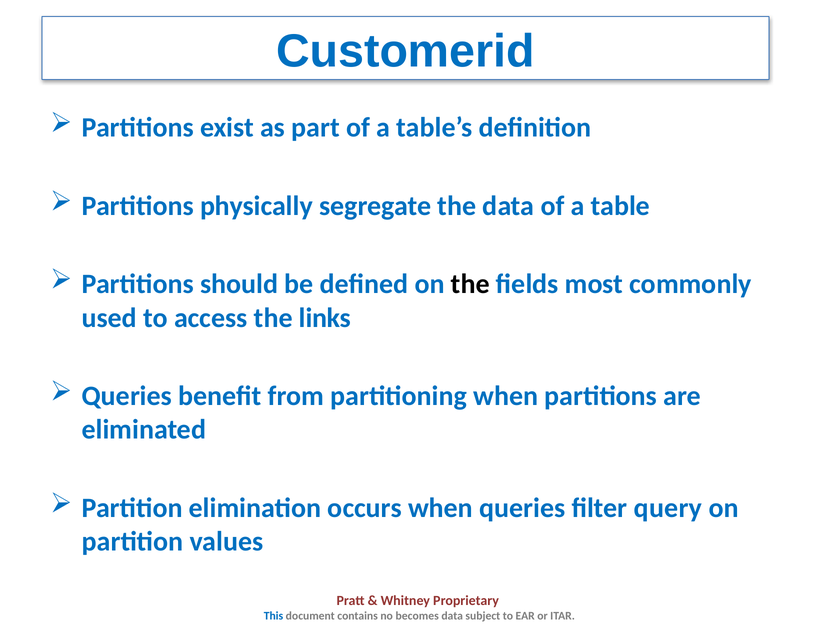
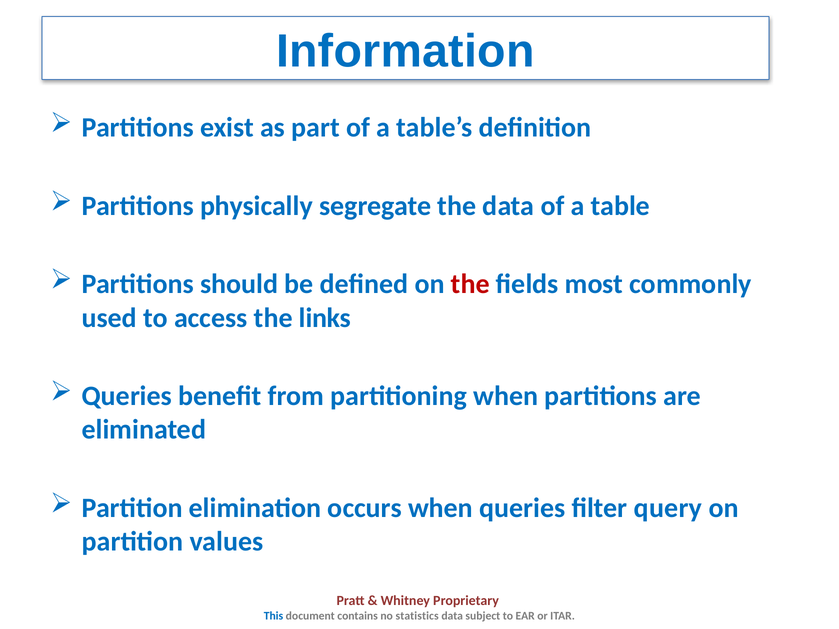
Customerid: Customerid -> Information
the at (470, 284) colour: black -> red
becomes: becomes -> statistics
